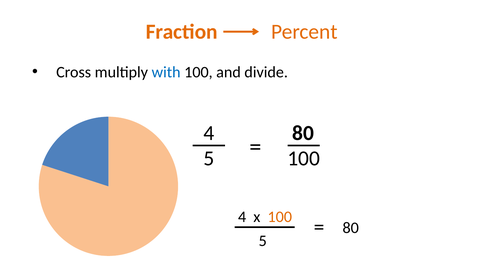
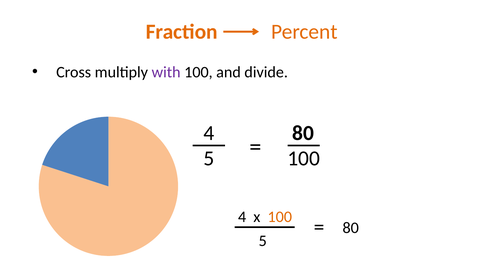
with colour: blue -> purple
